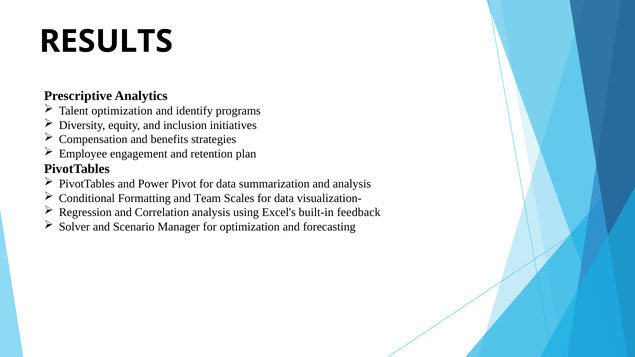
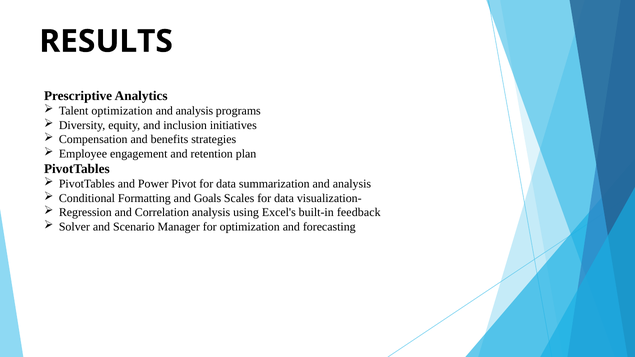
identify at (194, 111): identify -> analysis
Team: Team -> Goals
